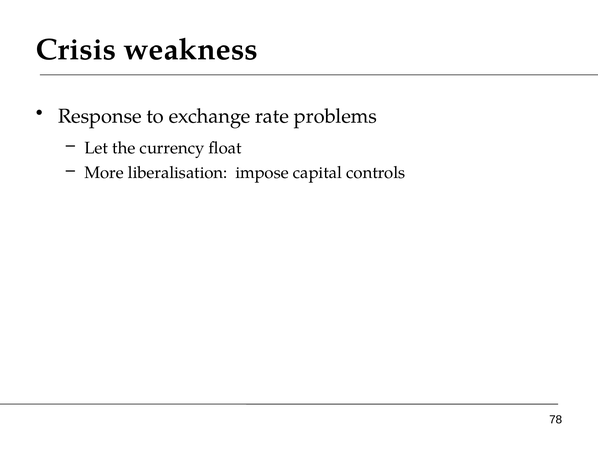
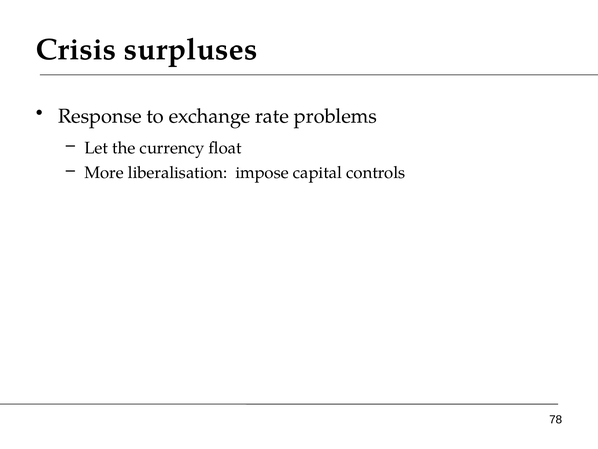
weakness: weakness -> surpluses
